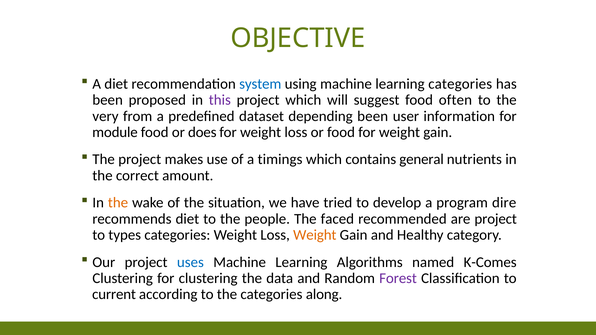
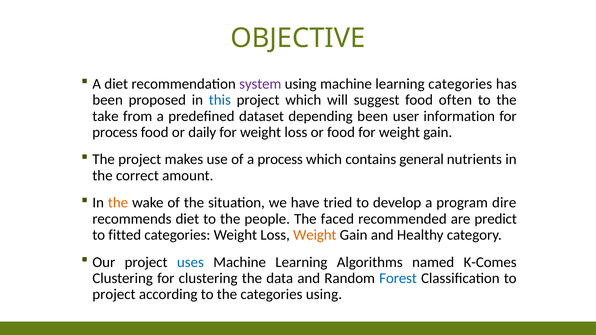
system colour: blue -> purple
this colour: purple -> blue
very: very -> take
module at (115, 132): module -> process
does: does -> daily
a timings: timings -> process
are project: project -> predict
types: types -> fitted
Forest colour: purple -> blue
current at (114, 294): current -> project
categories along: along -> using
